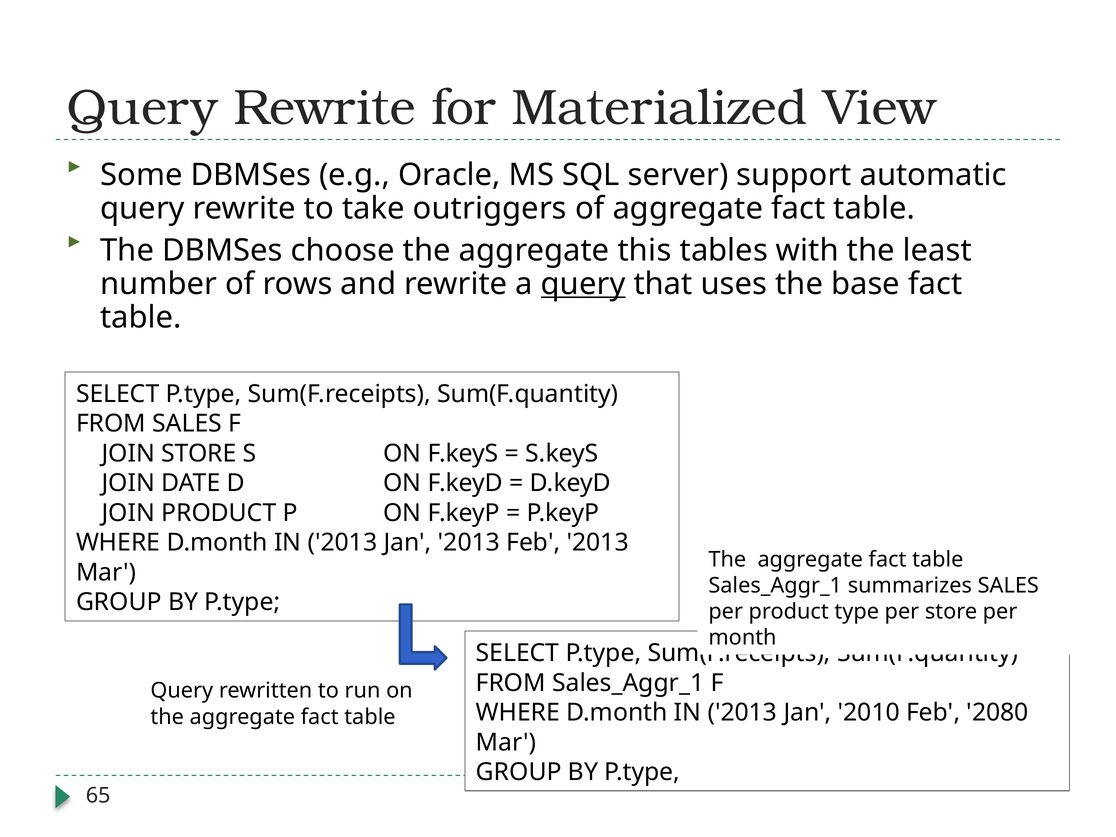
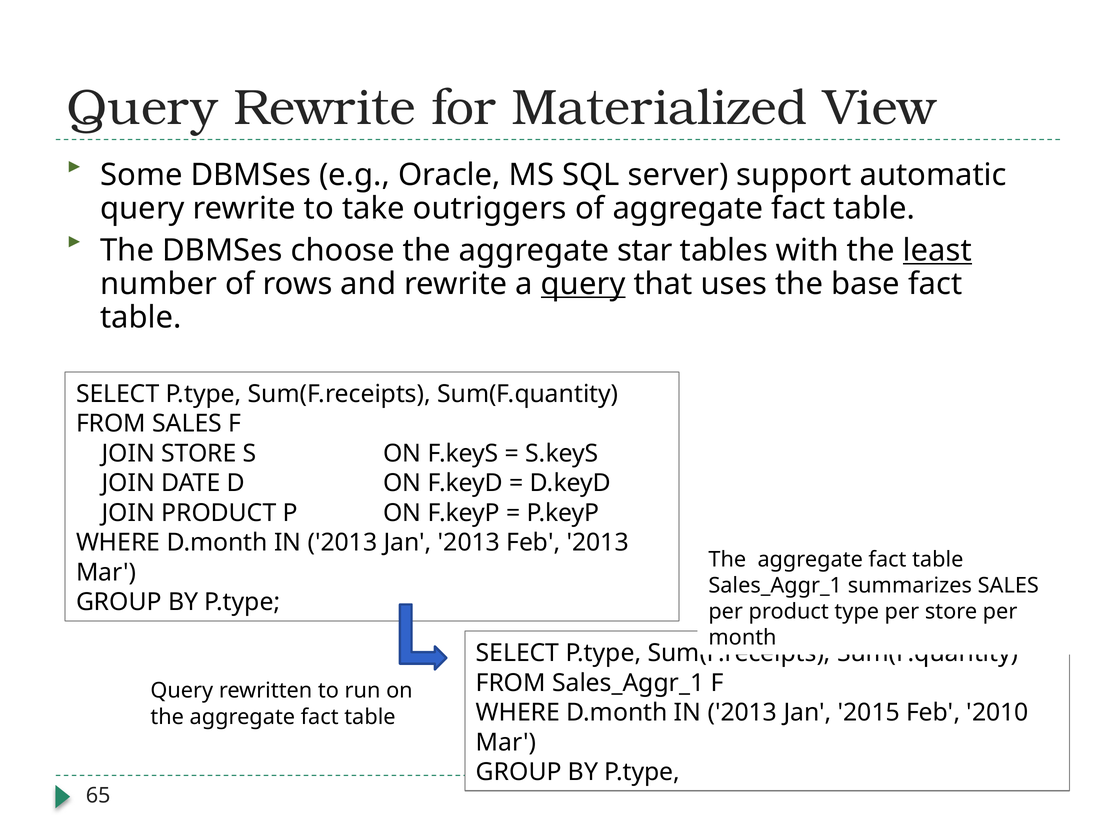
this: this -> star
least underline: none -> present
2010: 2010 -> 2015
2080: 2080 -> 2010
